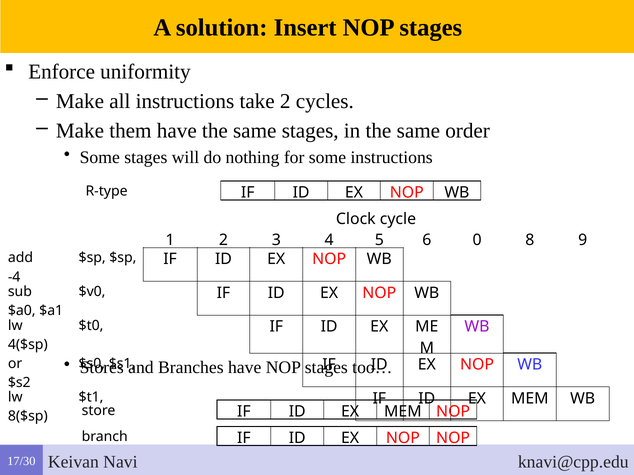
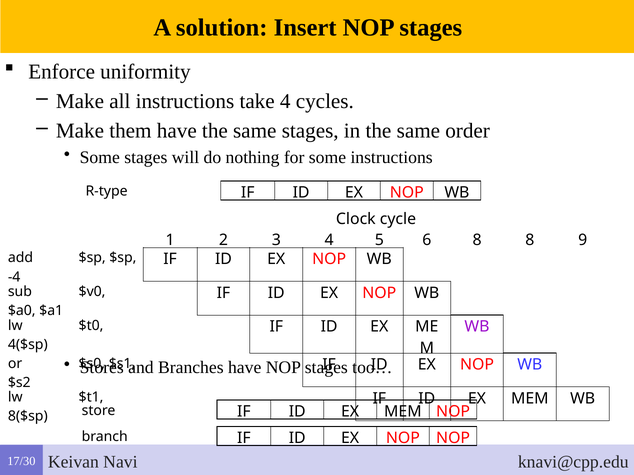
take 2: 2 -> 4
6 0: 0 -> 8
